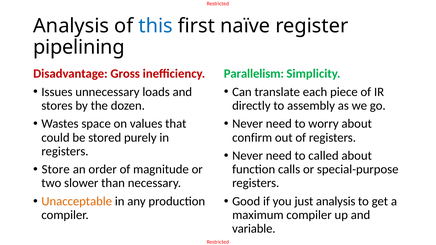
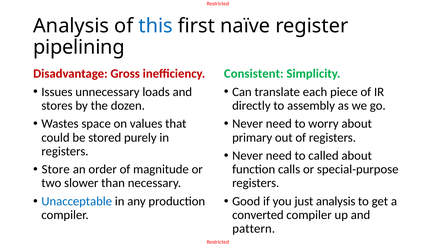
Parallelism: Parallelism -> Consistent
confirm: confirm -> primary
Unacceptable colour: orange -> blue
maximum: maximum -> converted
variable: variable -> pattern
